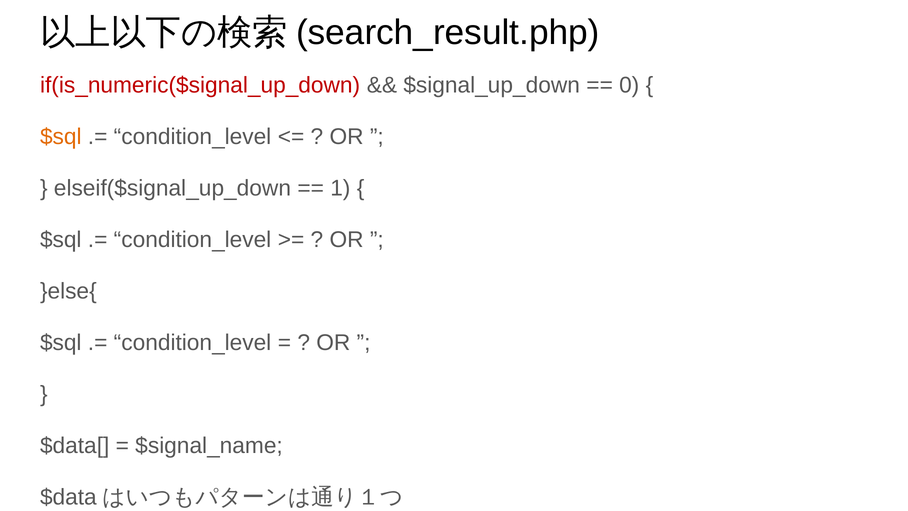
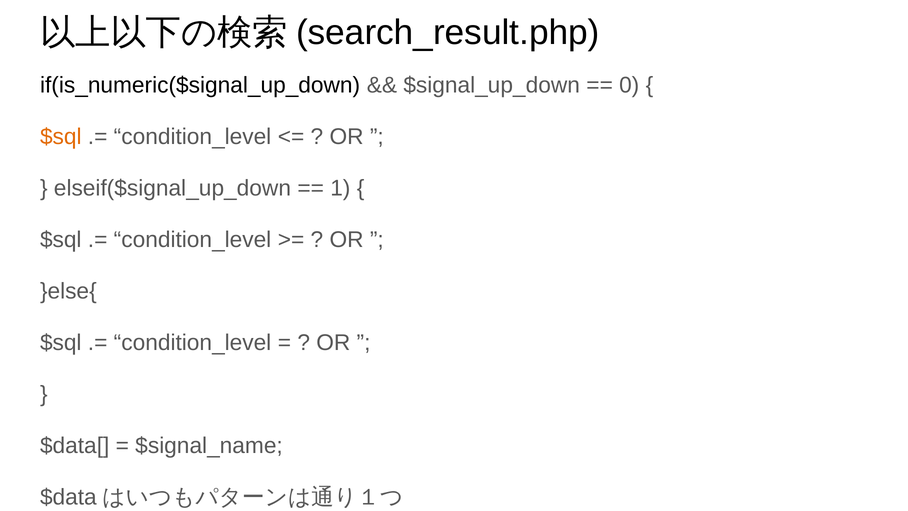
if(is_numeric($signal_up_down colour: red -> black
